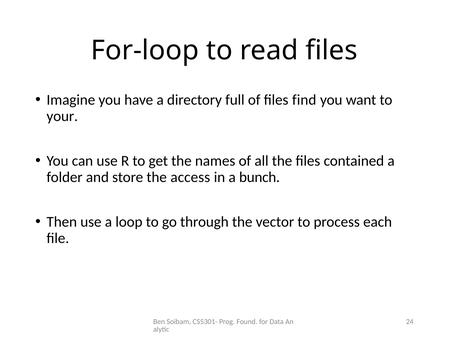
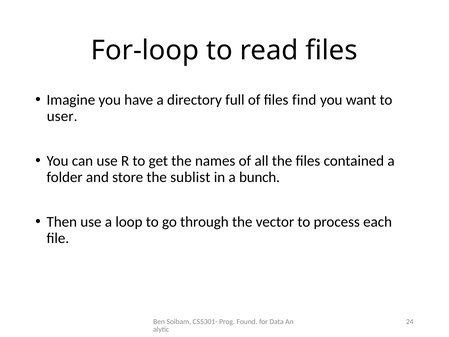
your: your -> user
access: access -> sublist
